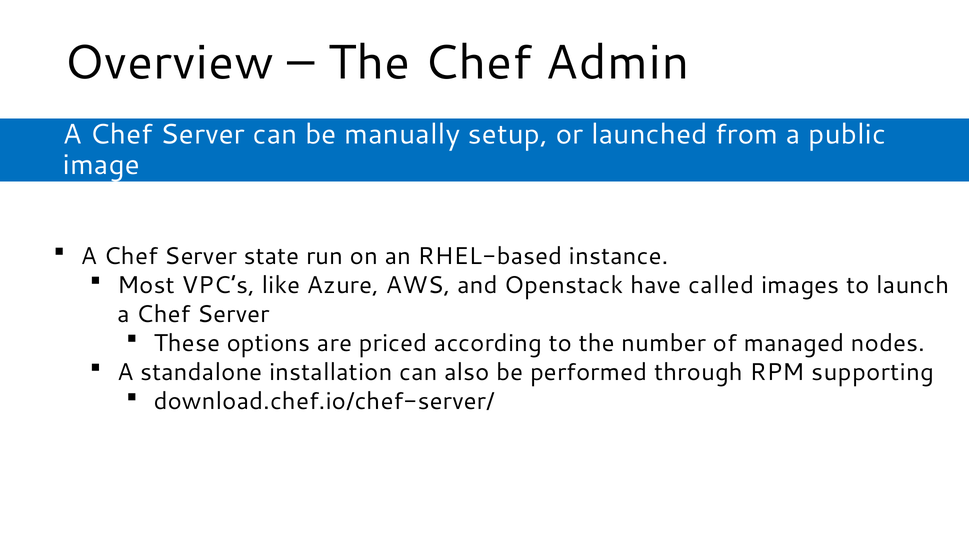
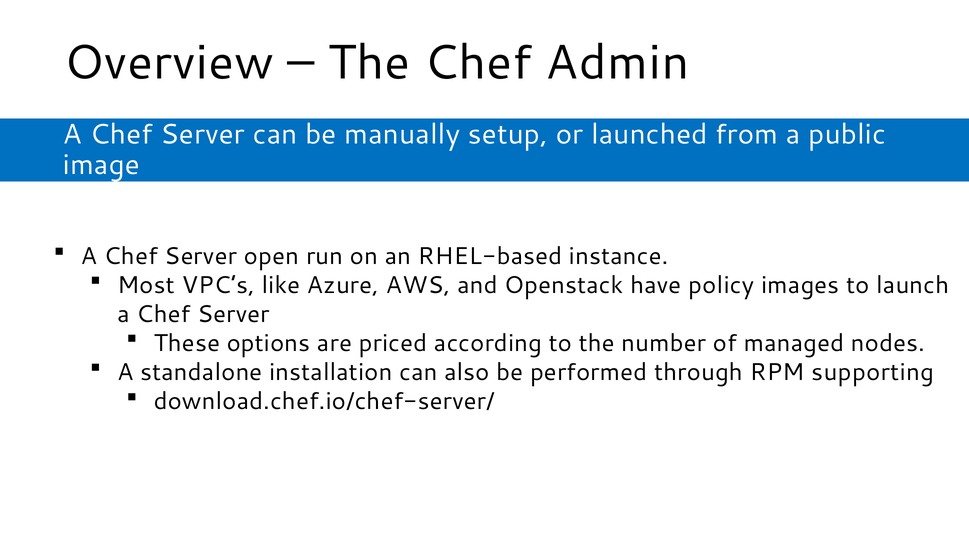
state: state -> open
called: called -> policy
